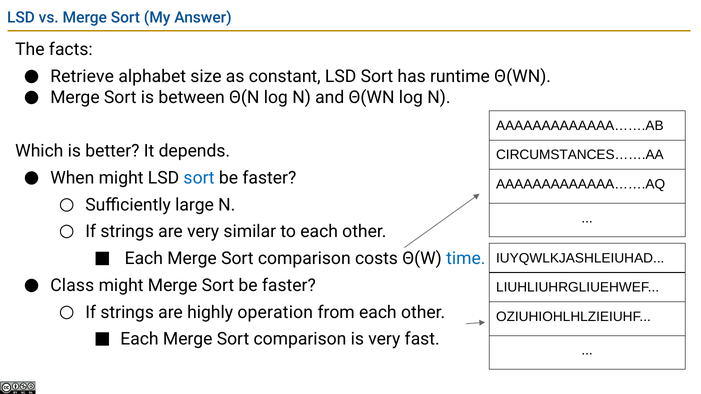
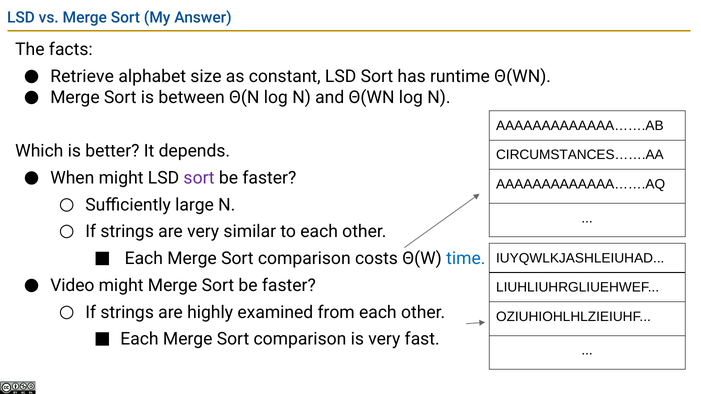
sort at (199, 178) colour: blue -> purple
Class: Class -> Video
operation: operation -> examined
